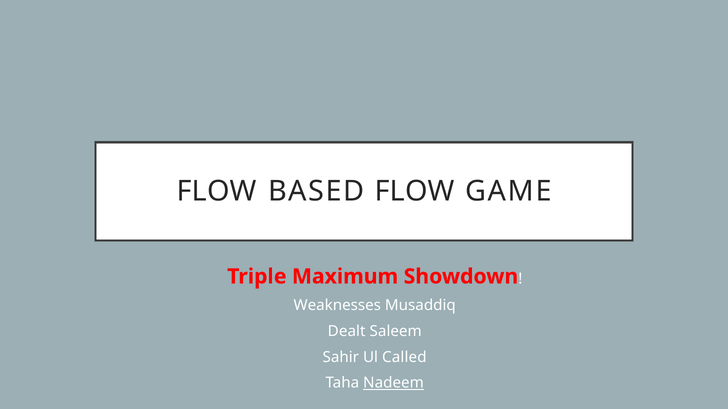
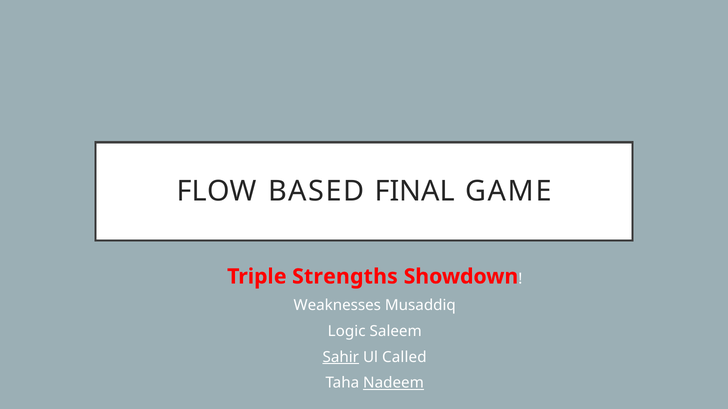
BASED FLOW: FLOW -> FINAL
Maximum: Maximum -> Strengths
Dealt: Dealt -> Logic
Sahir underline: none -> present
